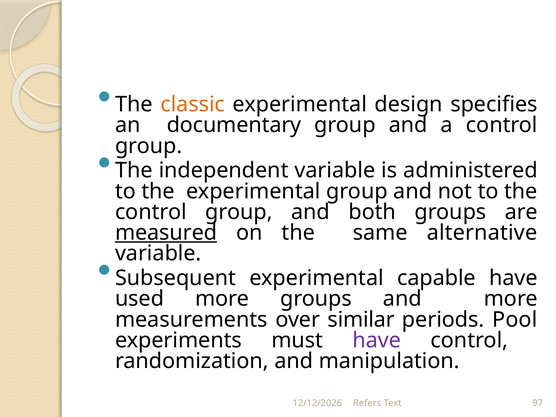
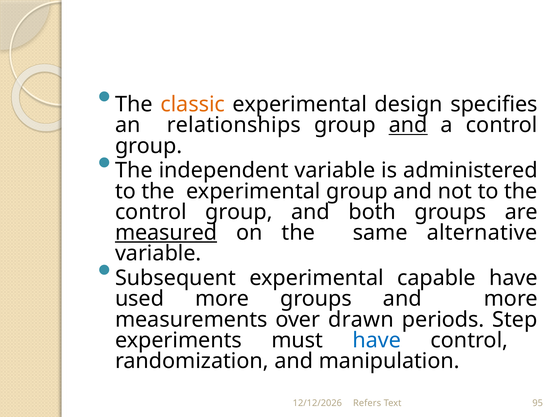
documentary: documentary -> relationships
and at (408, 125) underline: none -> present
similar: similar -> drawn
Pool: Pool -> Step
have at (377, 340) colour: purple -> blue
97: 97 -> 95
